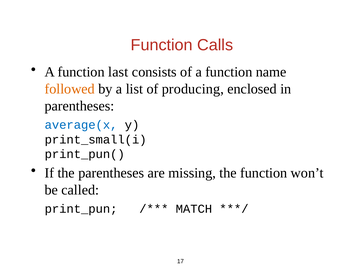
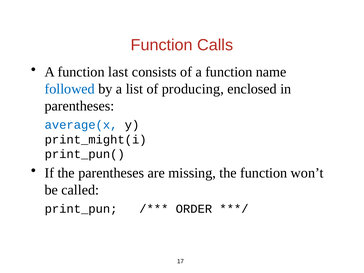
followed colour: orange -> blue
print_small(i: print_small(i -> print_might(i
MATCH: MATCH -> ORDER
